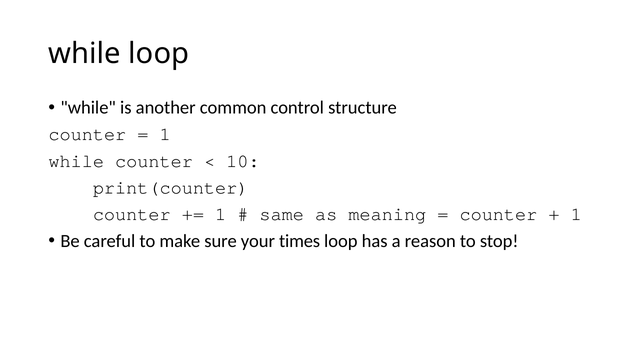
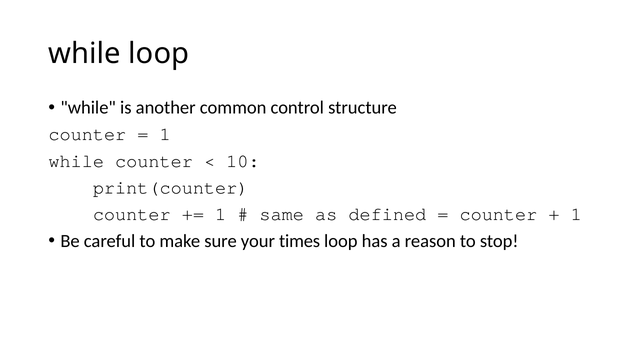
meaning: meaning -> defined
